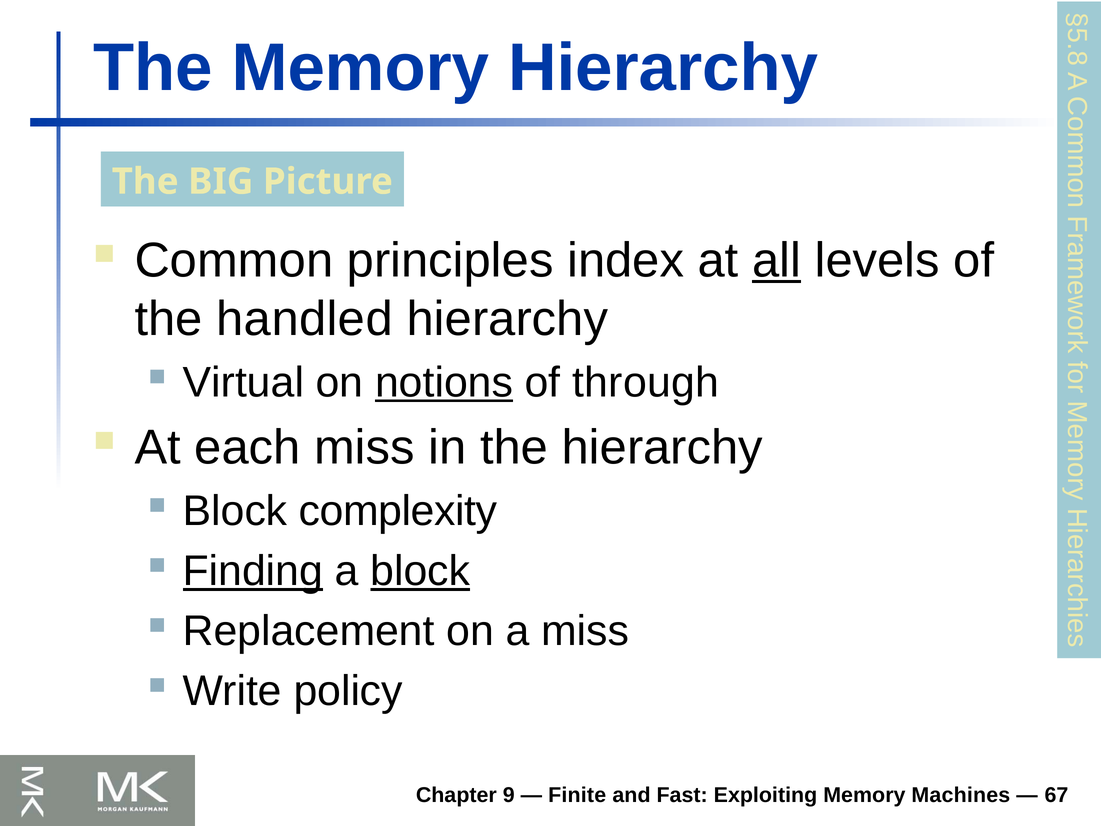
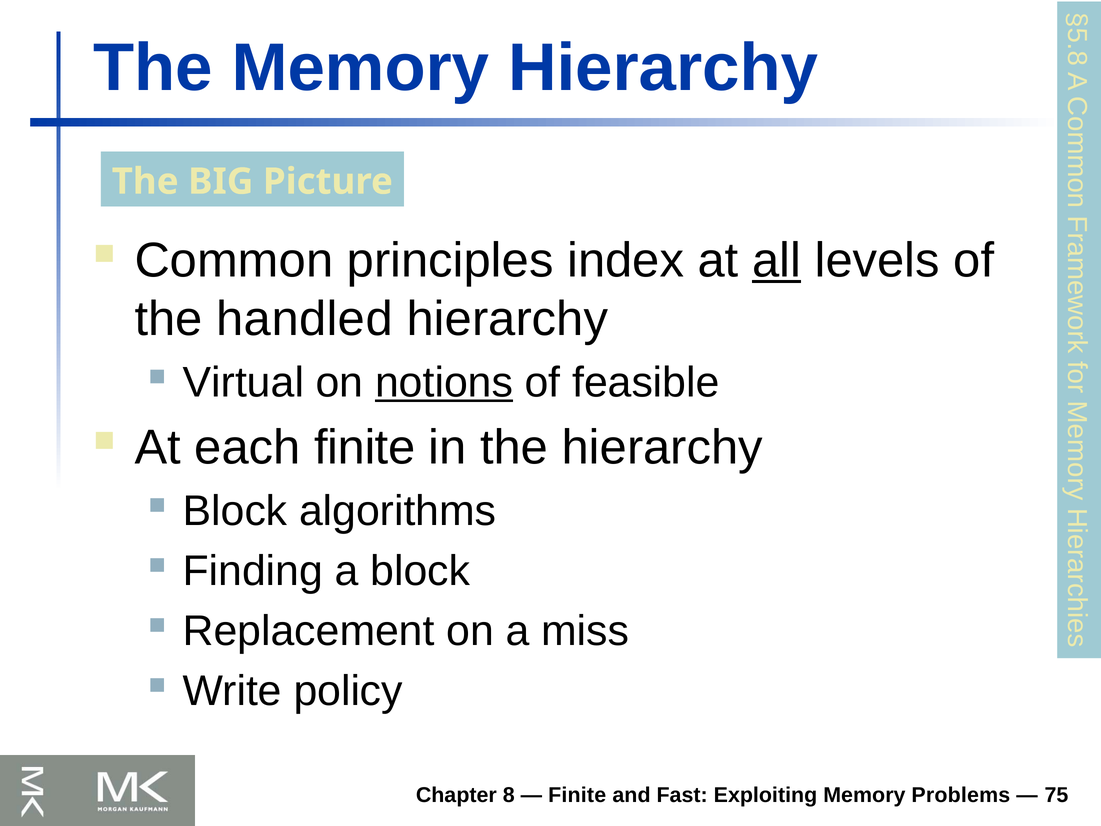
through: through -> feasible
each miss: miss -> finite
complexity: complexity -> algorithms
Finding underline: present -> none
block at (420, 571) underline: present -> none
Chapter 9: 9 -> 8
Machines: Machines -> Problems
67: 67 -> 75
